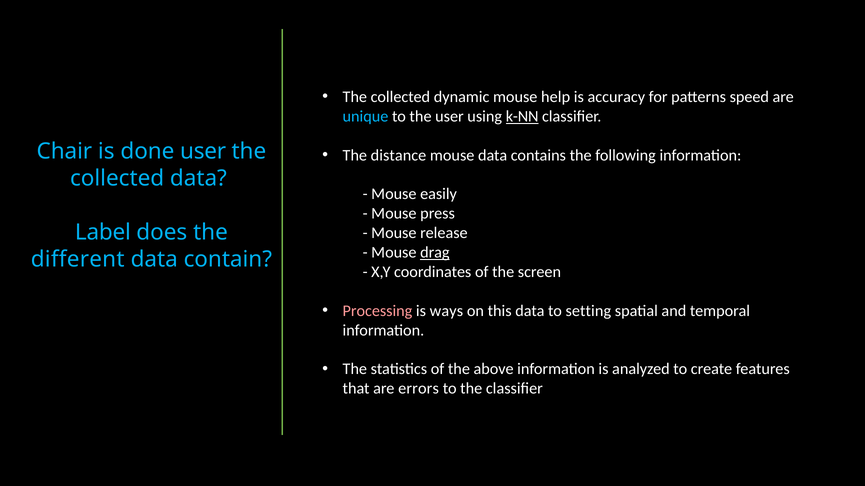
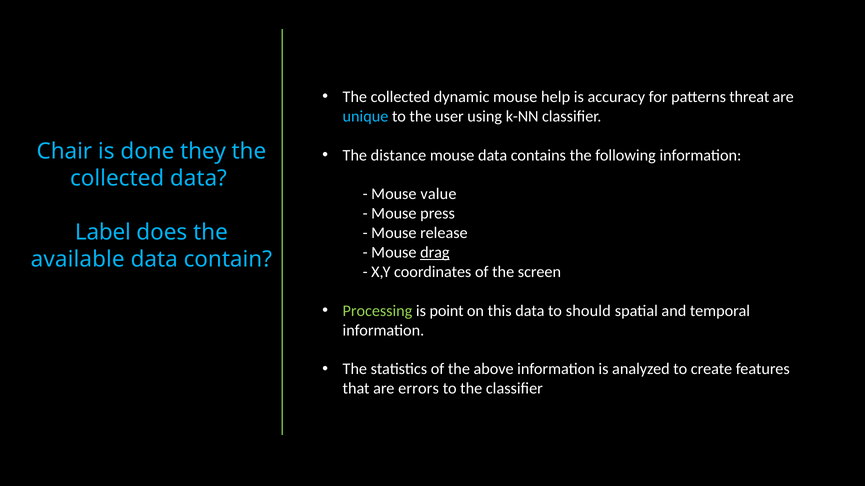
speed: speed -> threat
k-NN underline: present -> none
done user: user -> they
easily: easily -> value
different: different -> available
Processing colour: pink -> light green
ways: ways -> point
setting: setting -> should
